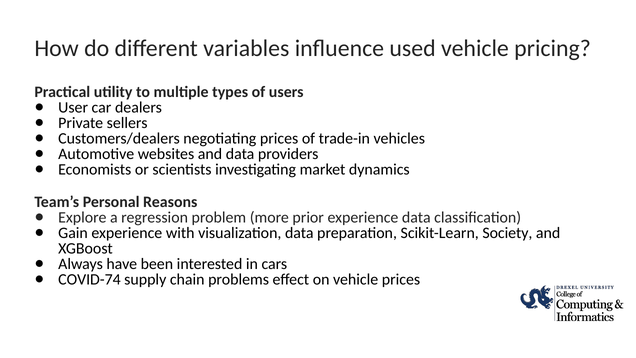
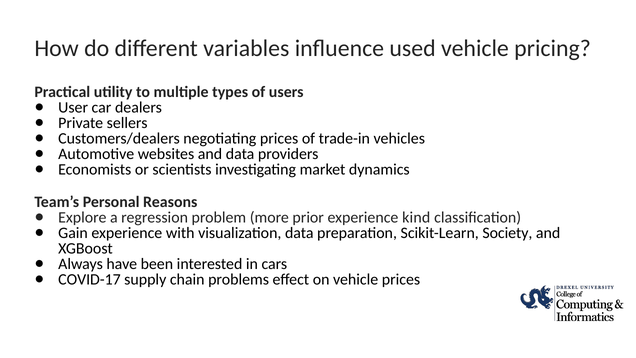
experience data: data -> kind
COVID-74: COVID-74 -> COVID-17
